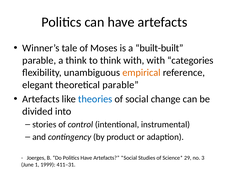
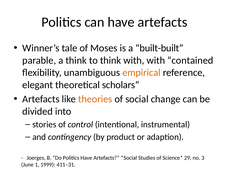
categories: categories -> contained
theoretical parable: parable -> scholars
theories colour: blue -> orange
